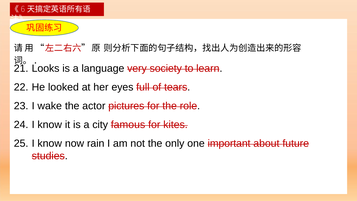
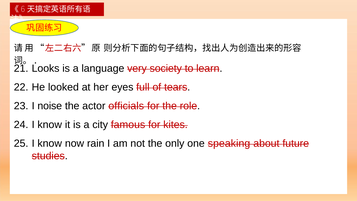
wake: wake -> noise
pictures: pictures -> officials
important: important -> speaking
